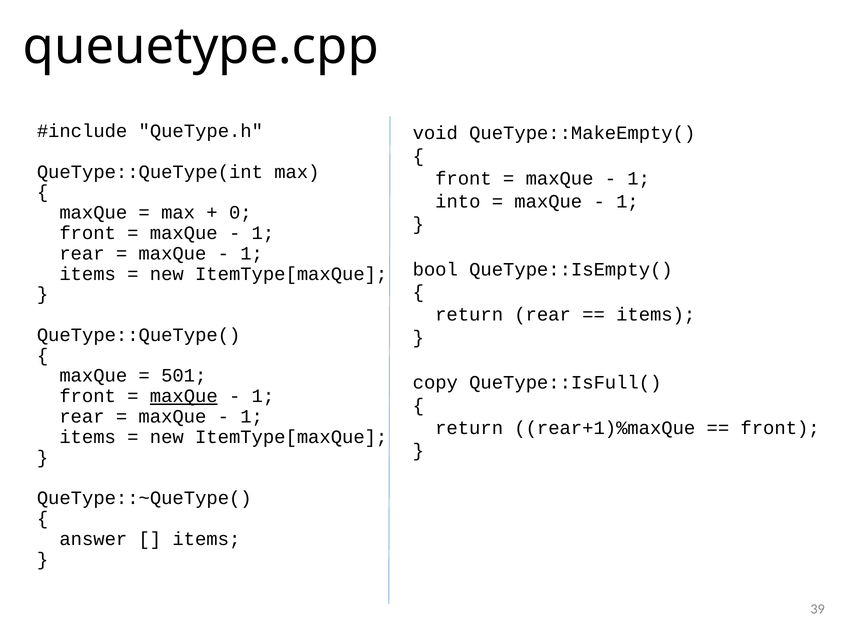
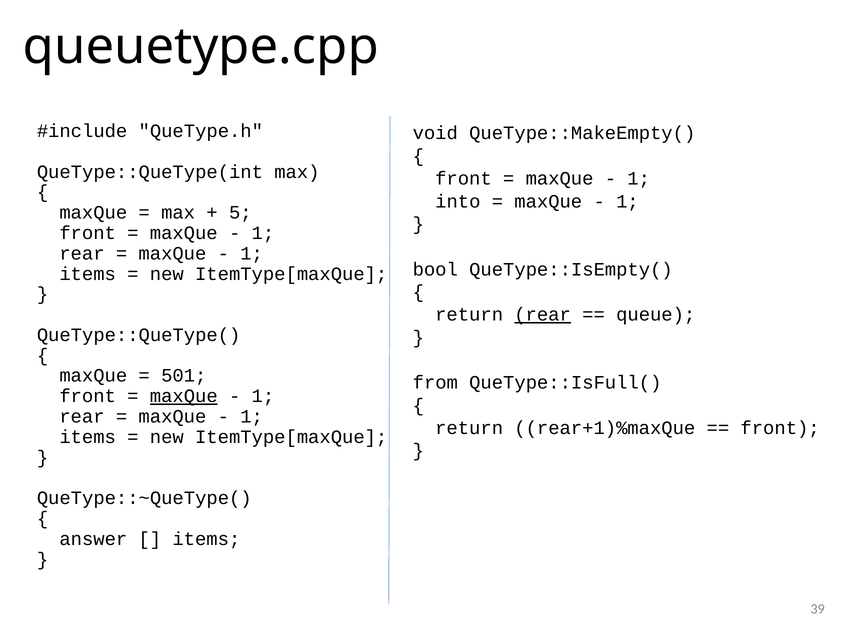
0: 0 -> 5
rear at (543, 315) underline: none -> present
items at (656, 315): items -> queue
copy: copy -> from
